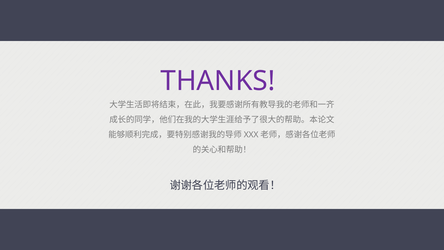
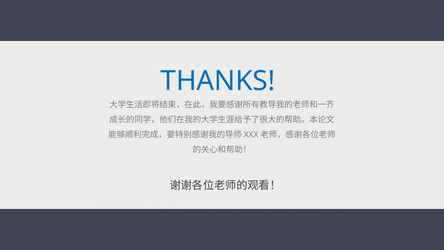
THANKS colour: purple -> blue
